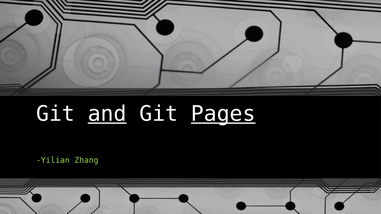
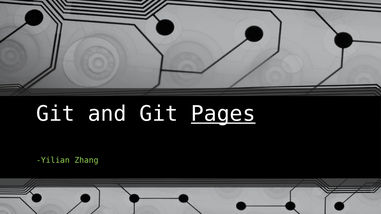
and underline: present -> none
